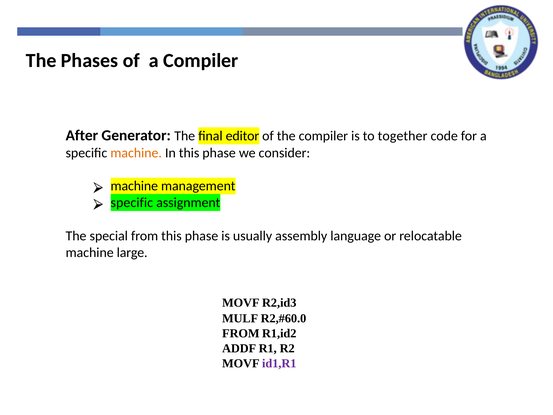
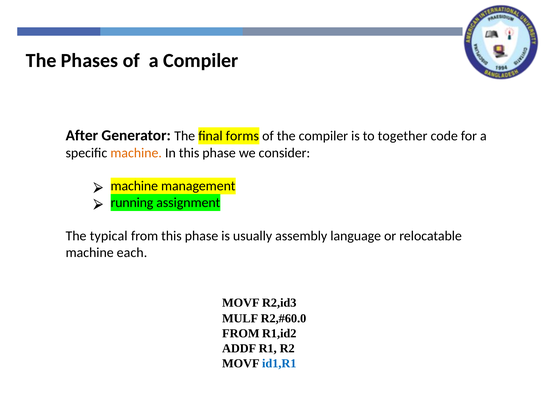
editor: editor -> forms
specific at (132, 203): specific -> running
special: special -> typical
large: large -> each
id1,R1 colour: purple -> blue
